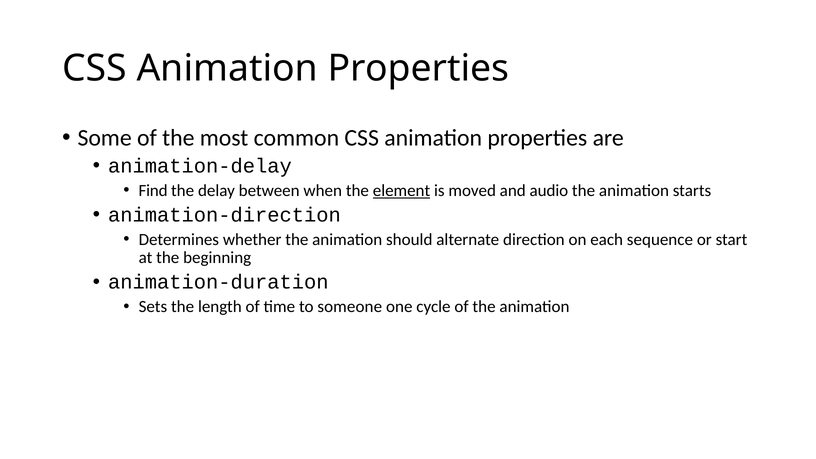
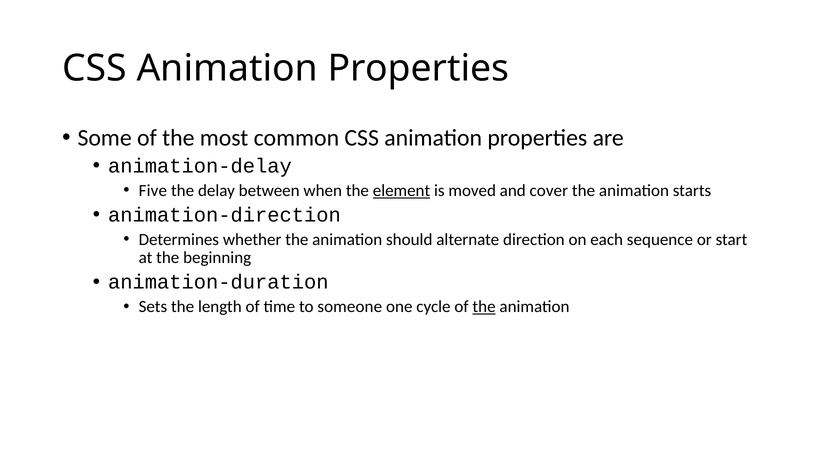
Find: Find -> Five
audio: audio -> cover
the at (484, 307) underline: none -> present
